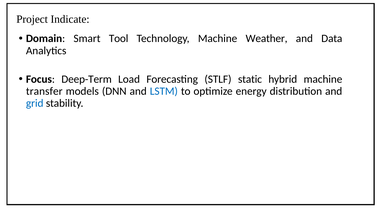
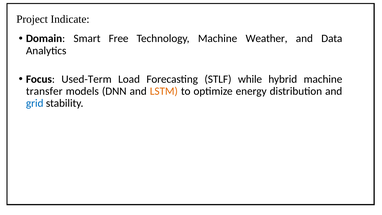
Tool: Tool -> Free
Deep-Term: Deep-Term -> Used-Term
static: static -> while
LSTM colour: blue -> orange
